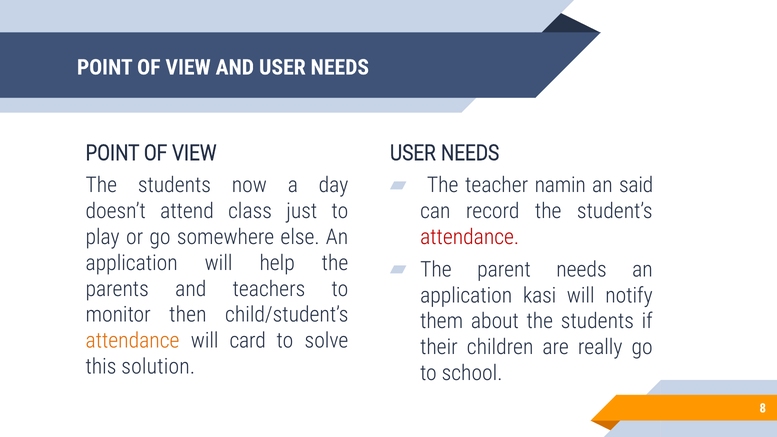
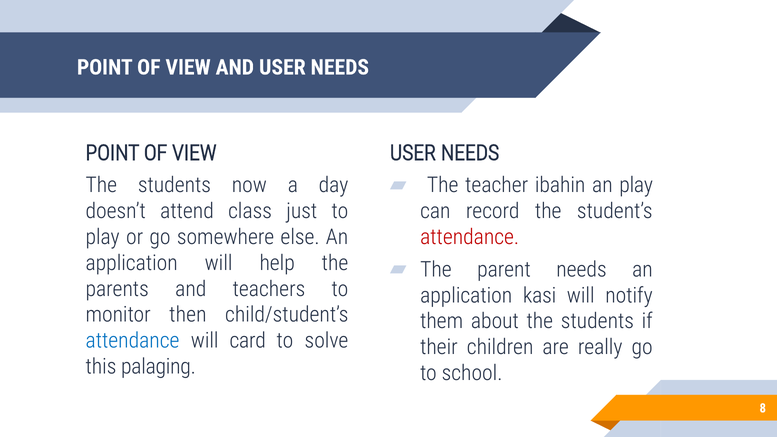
namin: namin -> ibahin
an said: said -> play
attendance at (133, 341) colour: orange -> blue
solution: solution -> palaging
